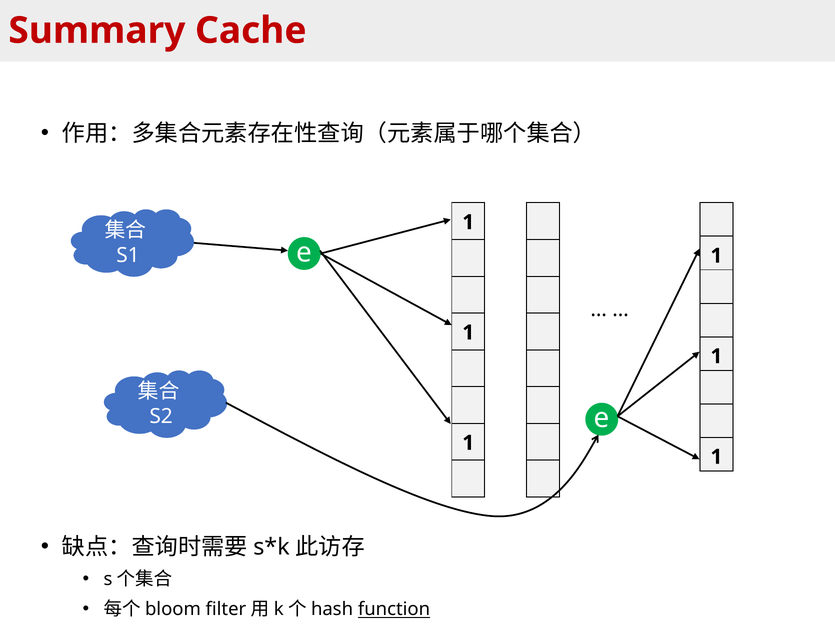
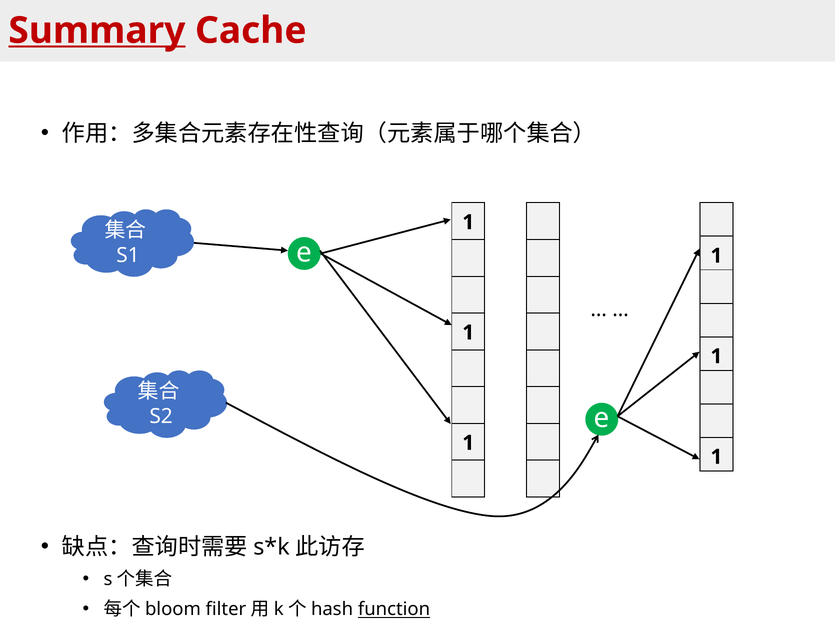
Summary underline: none -> present
